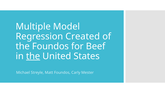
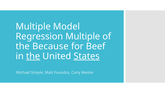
Regression Created: Created -> Multiple
the Foundos: Foundos -> Because
States underline: none -> present
